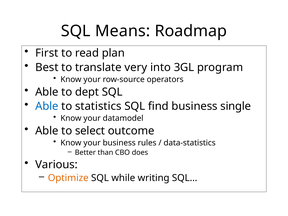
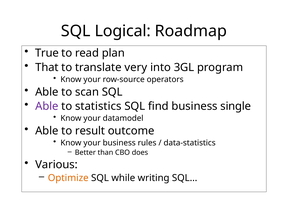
Means: Means -> Logical
First: First -> True
Best: Best -> That
dept: dept -> scan
Able at (47, 106) colour: blue -> purple
select: select -> result
